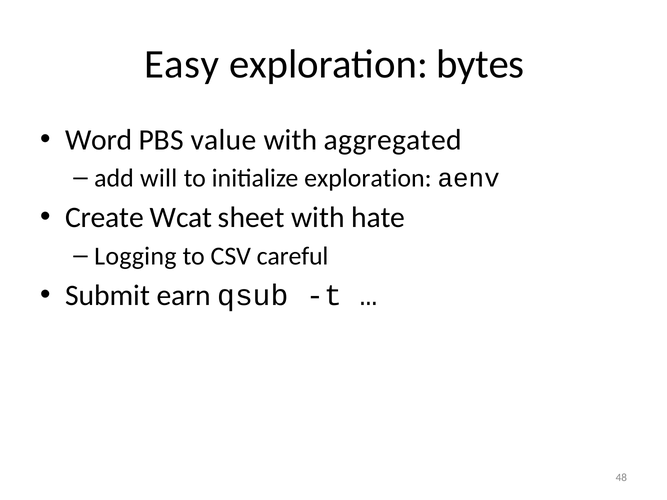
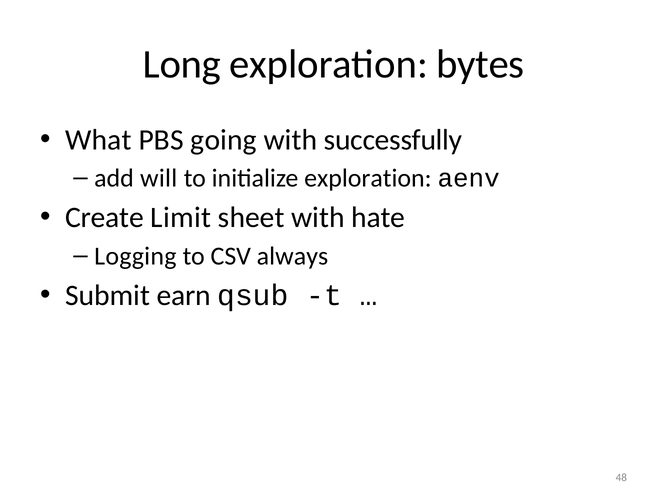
Easy: Easy -> Long
Word: Word -> What
value: value -> going
aggregated: aggregated -> successfully
Wcat: Wcat -> Limit
careful: careful -> always
